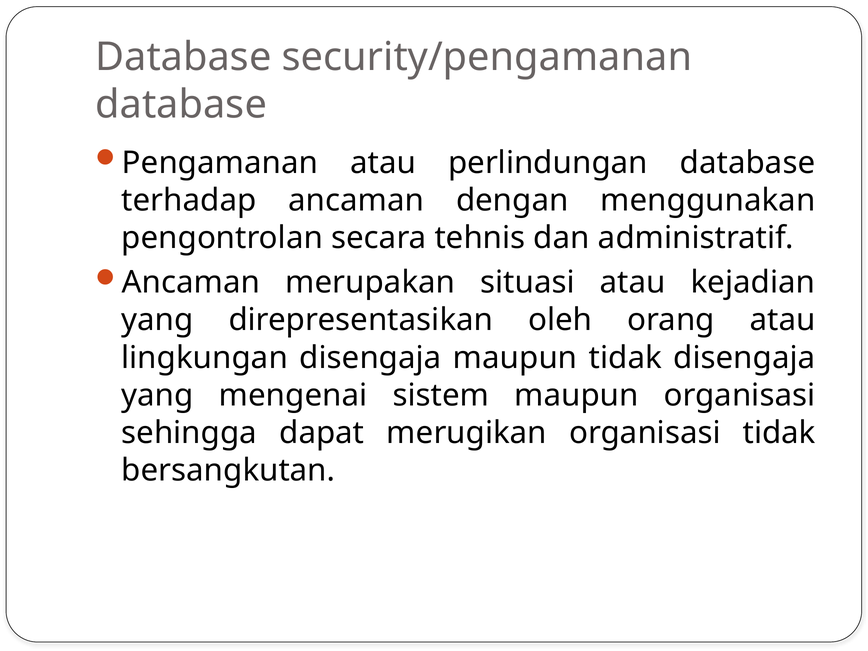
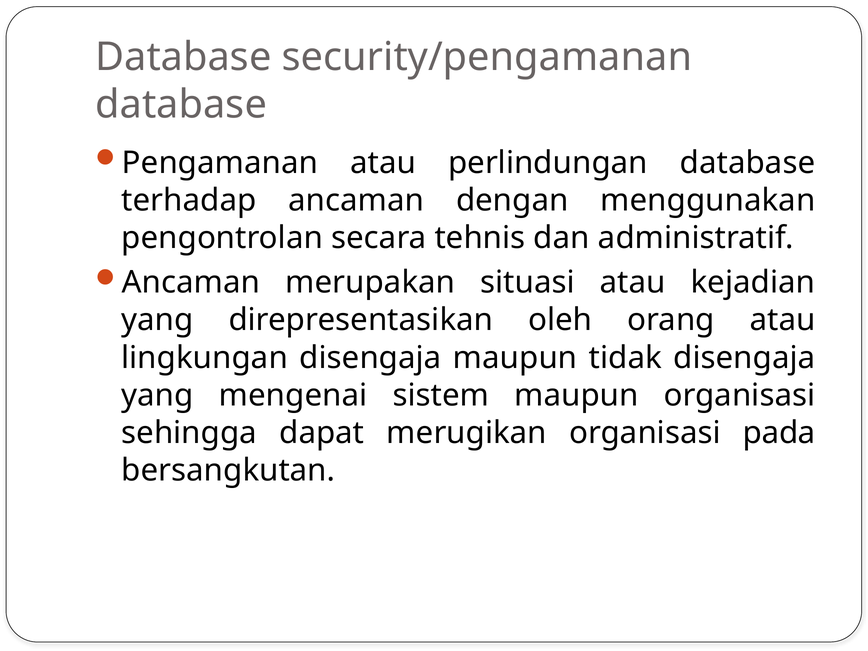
organisasi tidak: tidak -> pada
